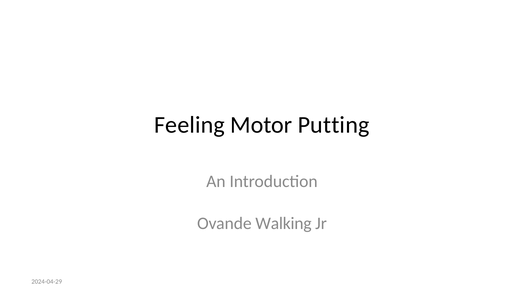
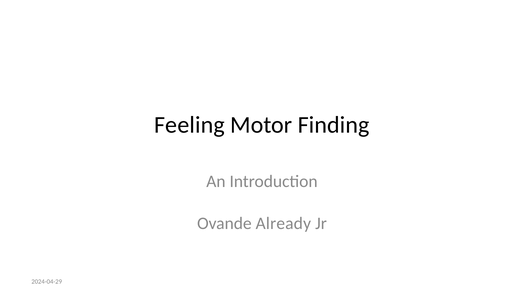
Putting: Putting -> Finding
Walking: Walking -> Already
